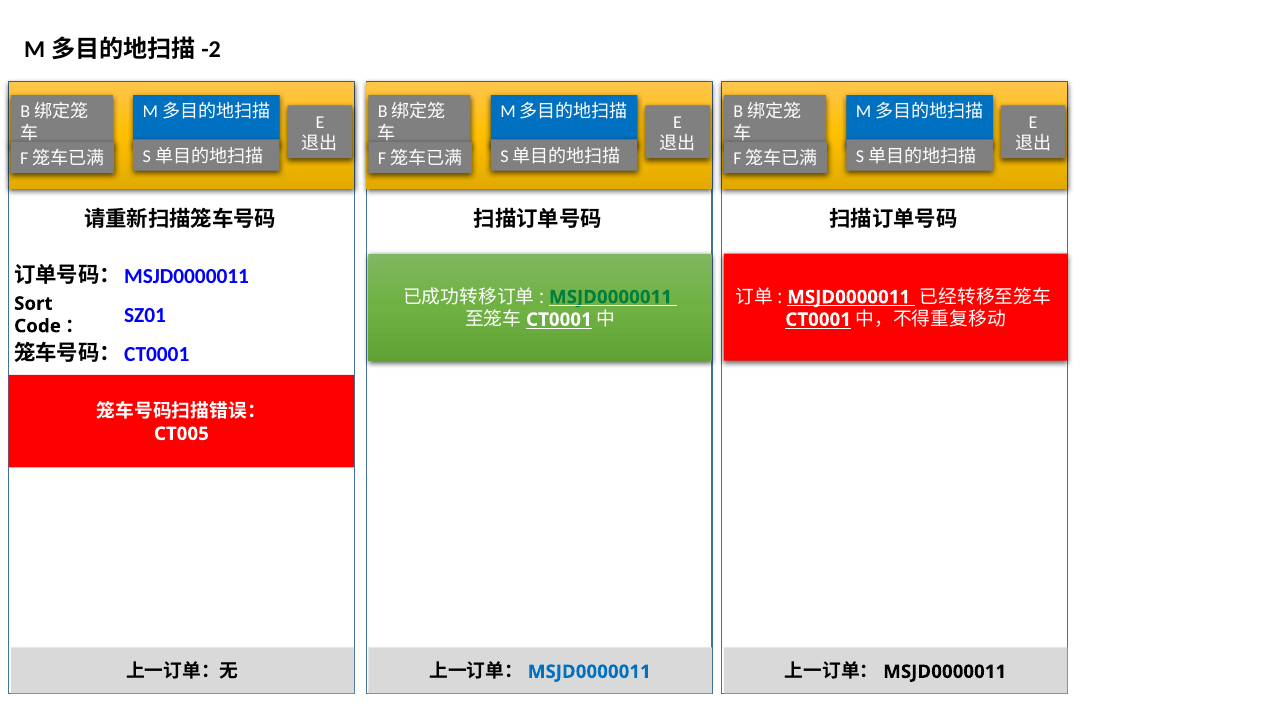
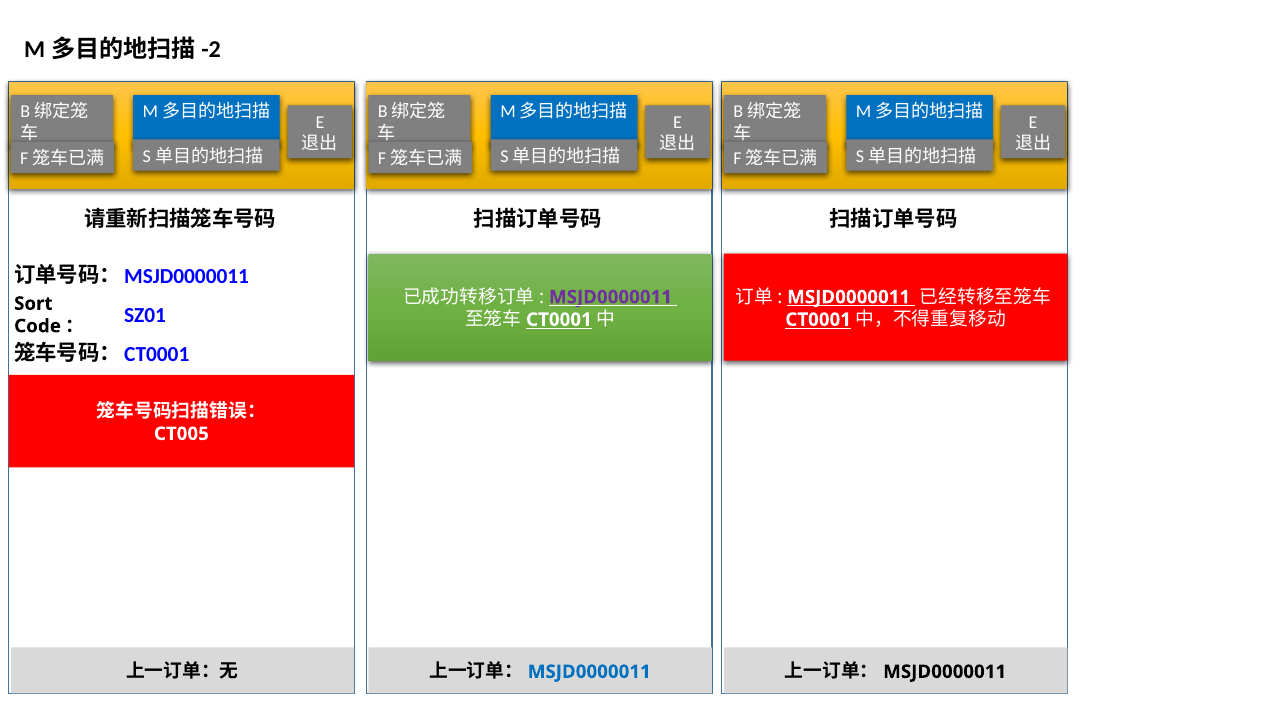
MSJD0000011 at (611, 297) colour: green -> purple
